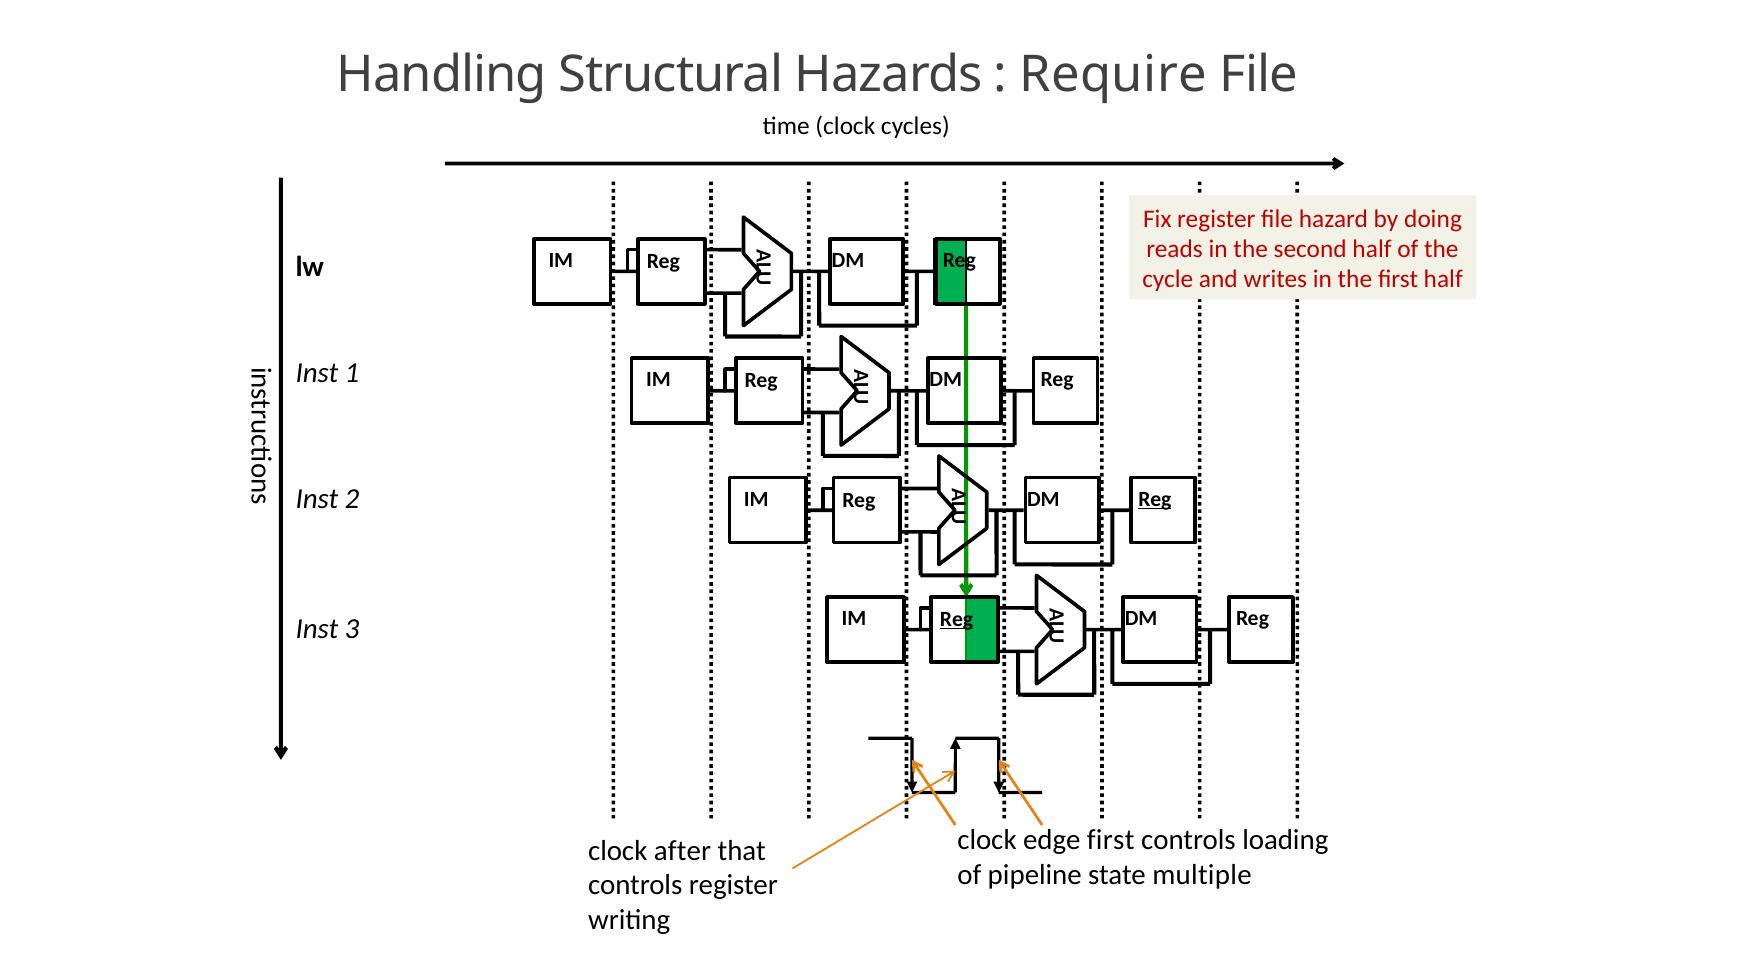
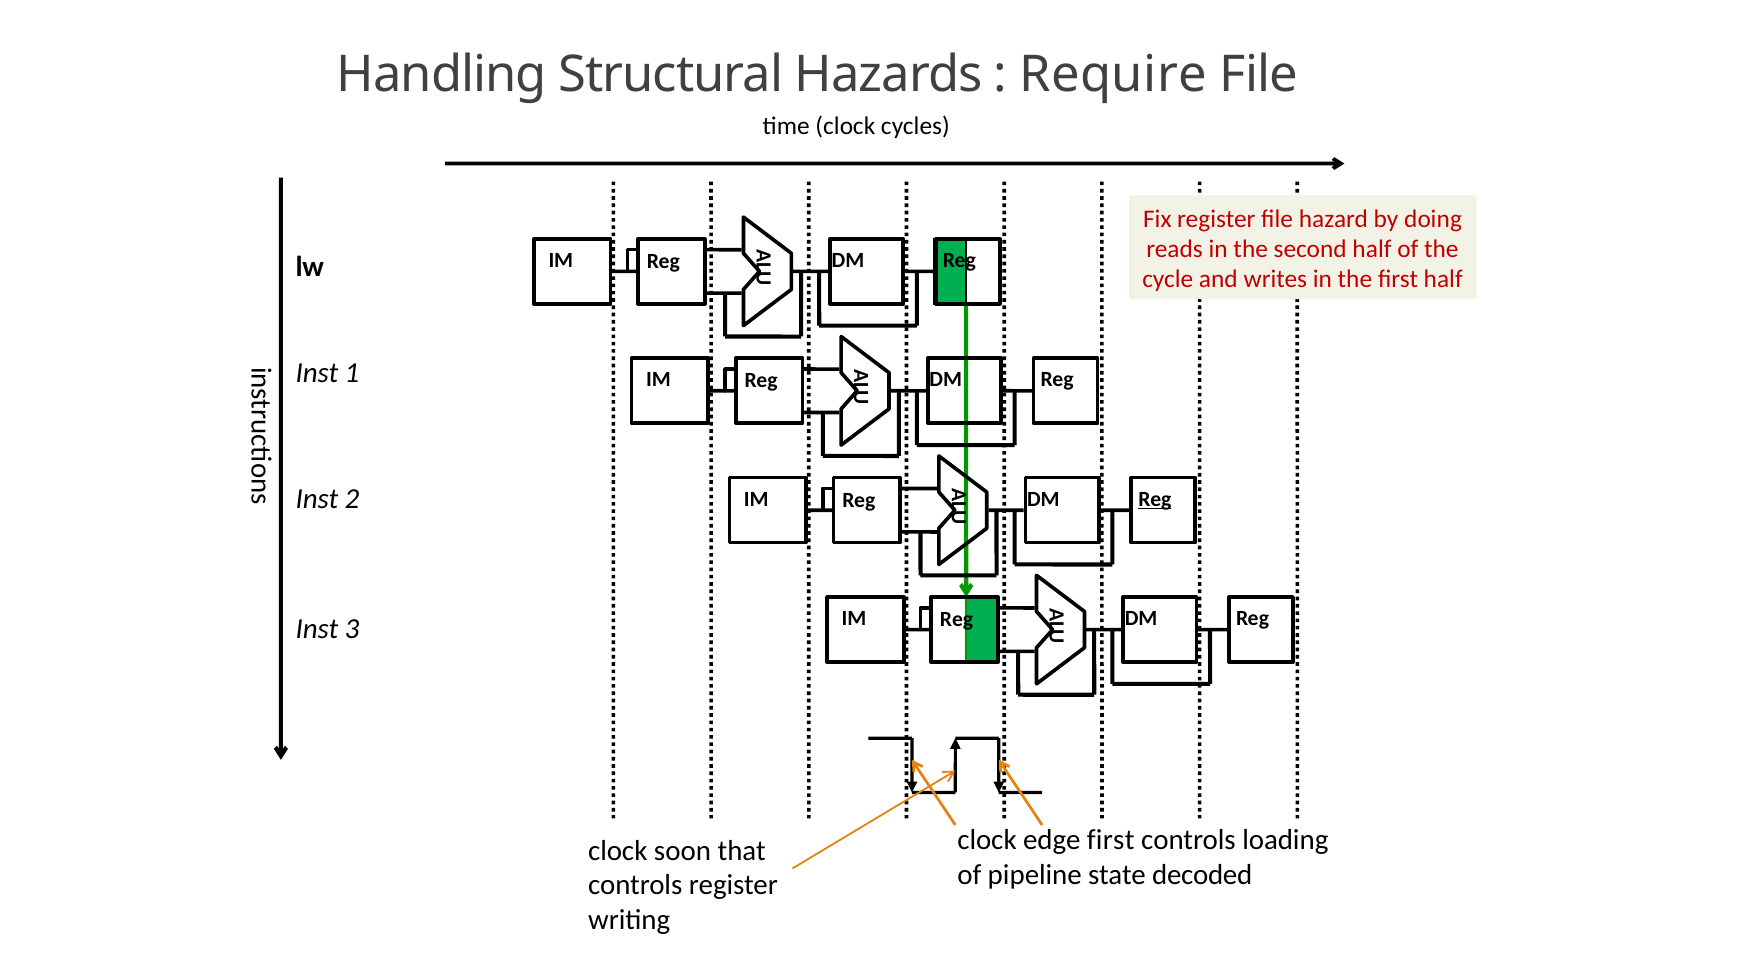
Reg at (957, 619) underline: present -> none
after: after -> soon
multiple: multiple -> decoded
